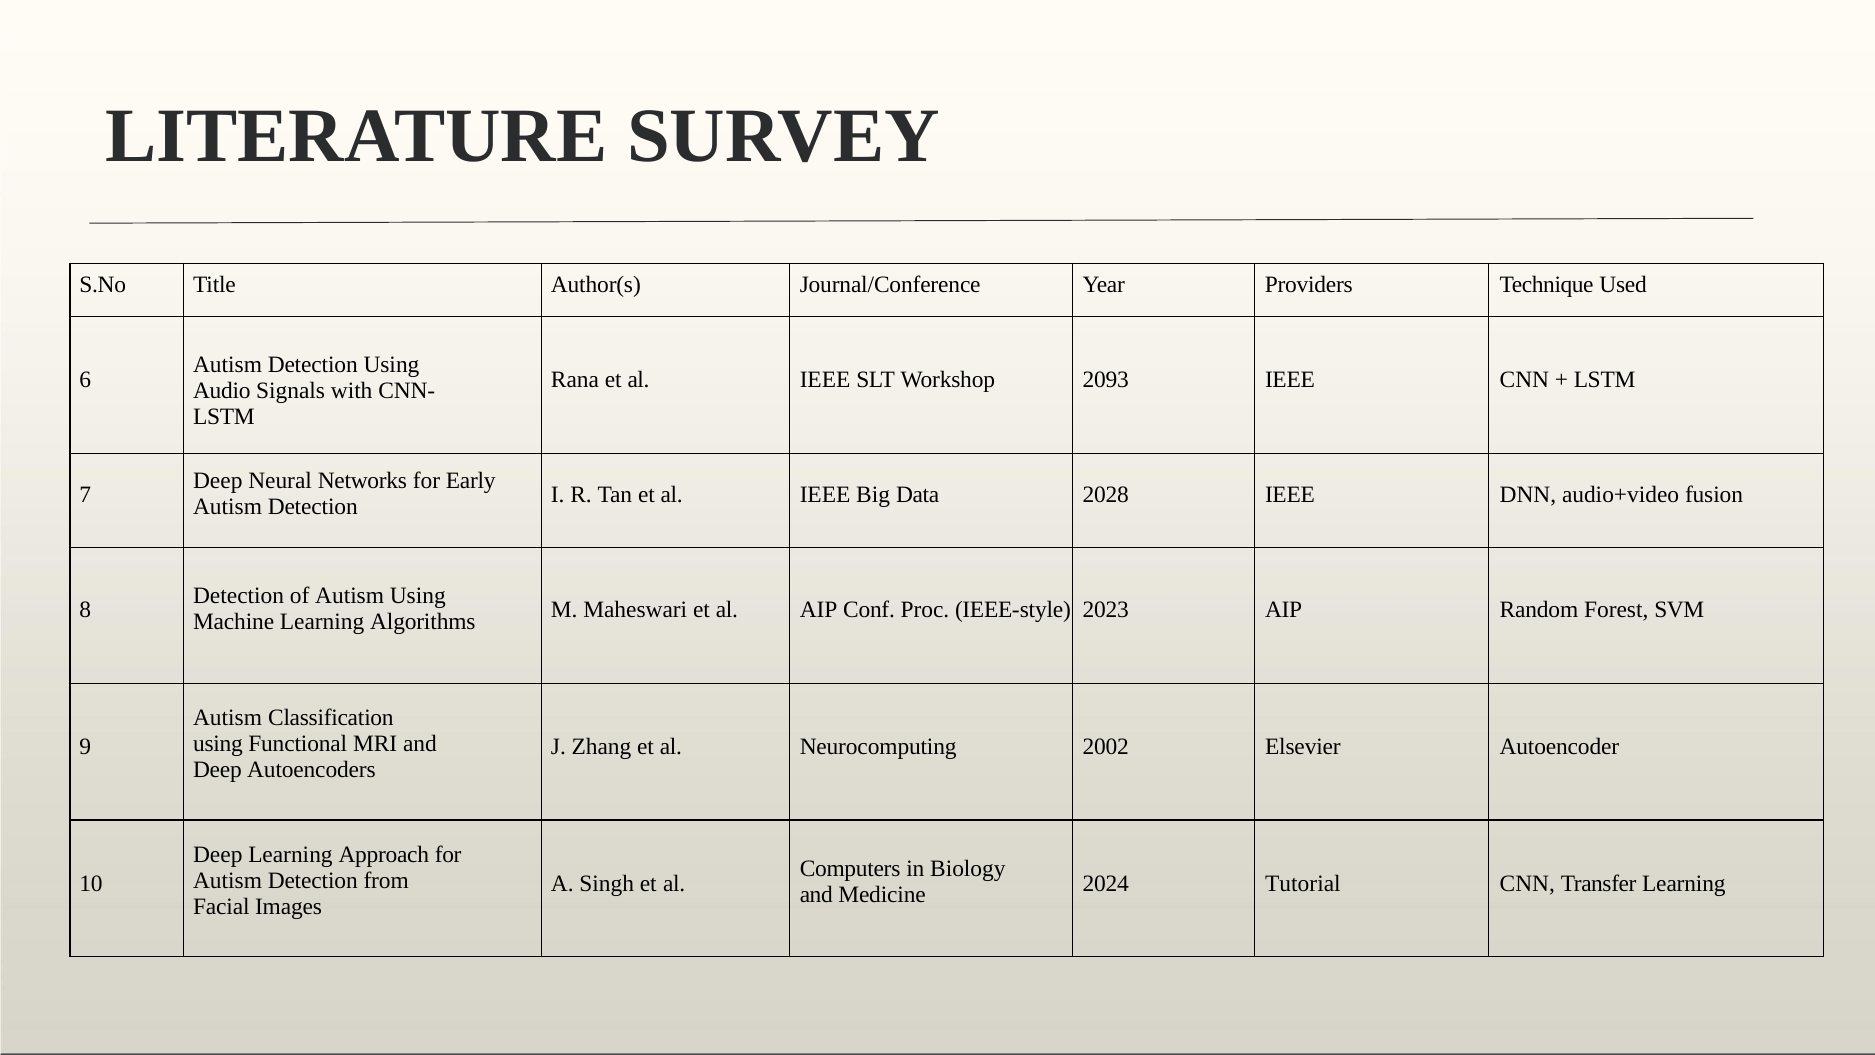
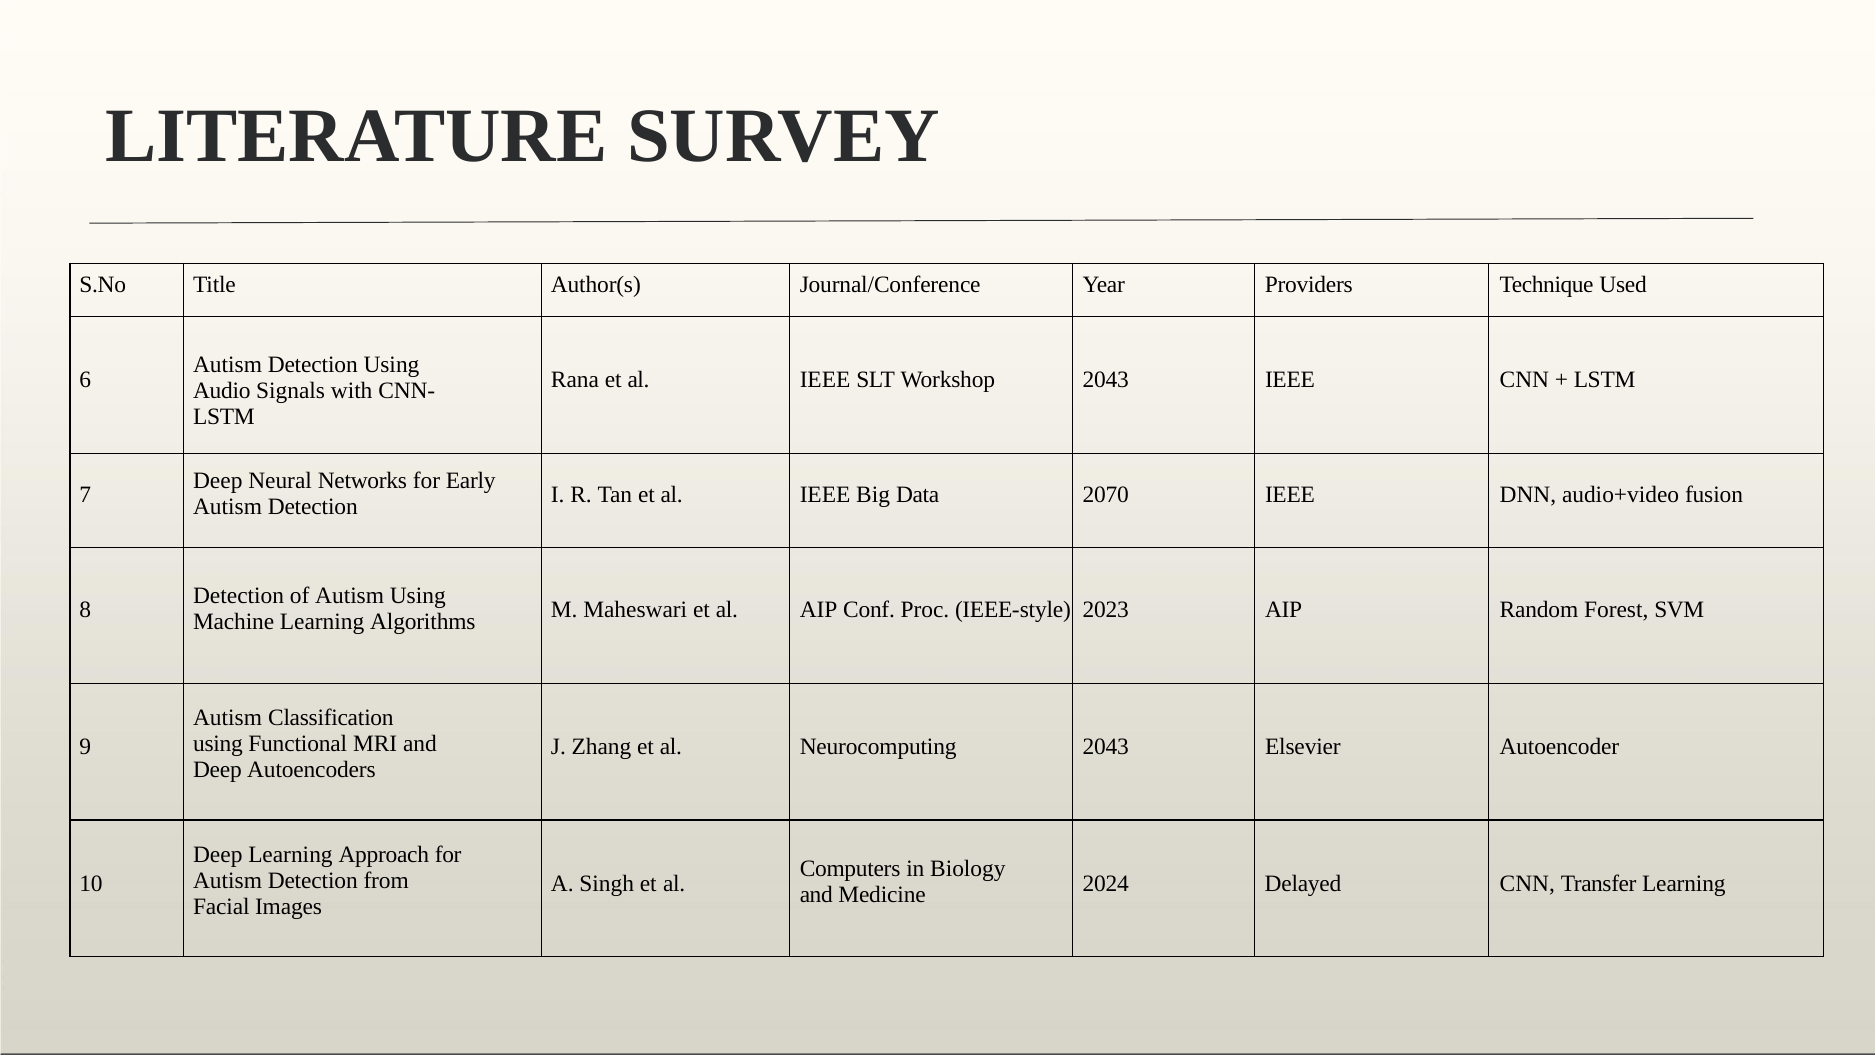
Workshop 2093: 2093 -> 2043
2028: 2028 -> 2070
Neurocomputing 2002: 2002 -> 2043
Tutorial: Tutorial -> Delayed
